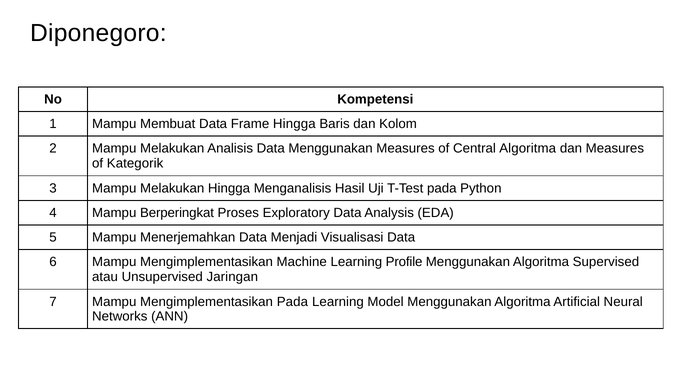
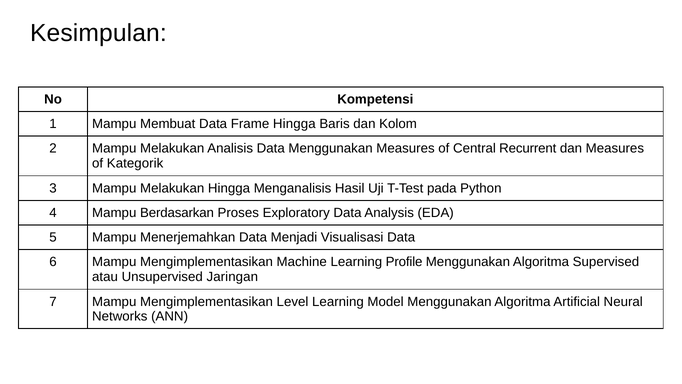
Diponegoro: Diponegoro -> Kesimpulan
Central Algoritma: Algoritma -> Recurrent
Berperingkat: Berperingkat -> Berdasarkan
Mengimplementasikan Pada: Pada -> Level
